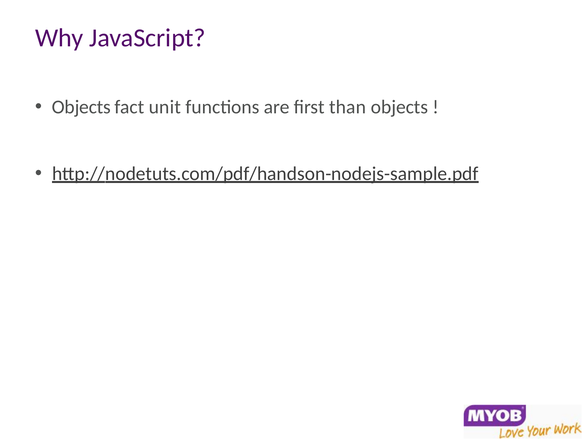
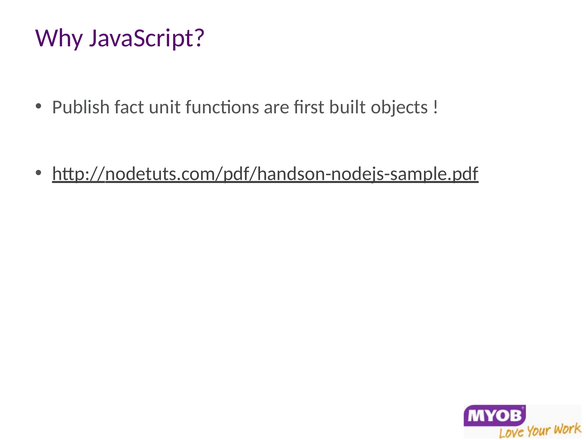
Objects at (81, 107): Objects -> Publish
than: than -> built
